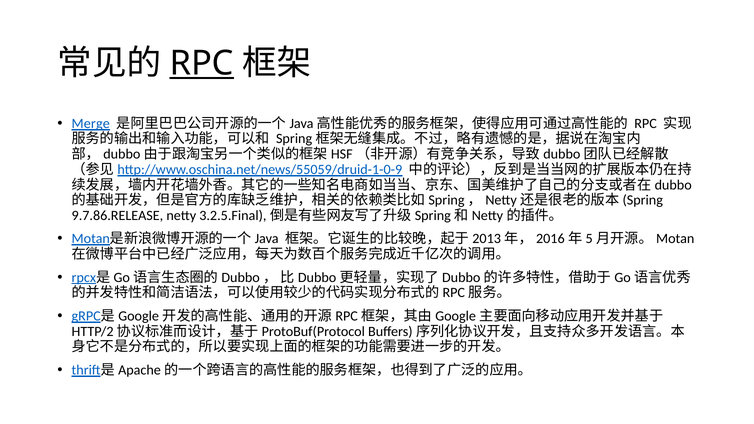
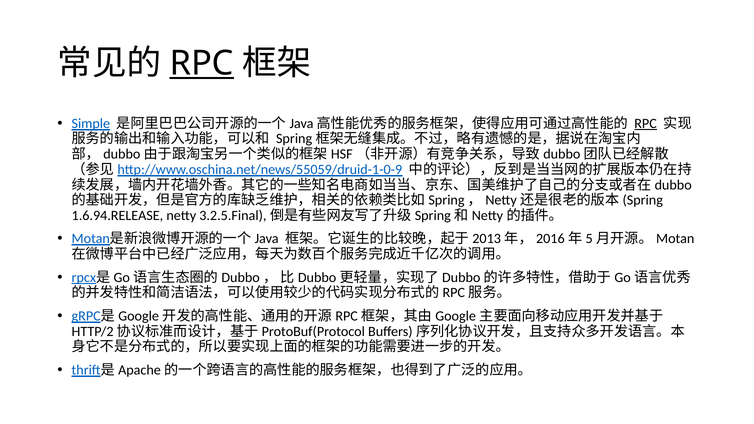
Merge: Merge -> Simple
RPC at (646, 123) underline: none -> present
9.7.86.RELEASE: 9.7.86.RELEASE -> 1.6.94.RELEASE
